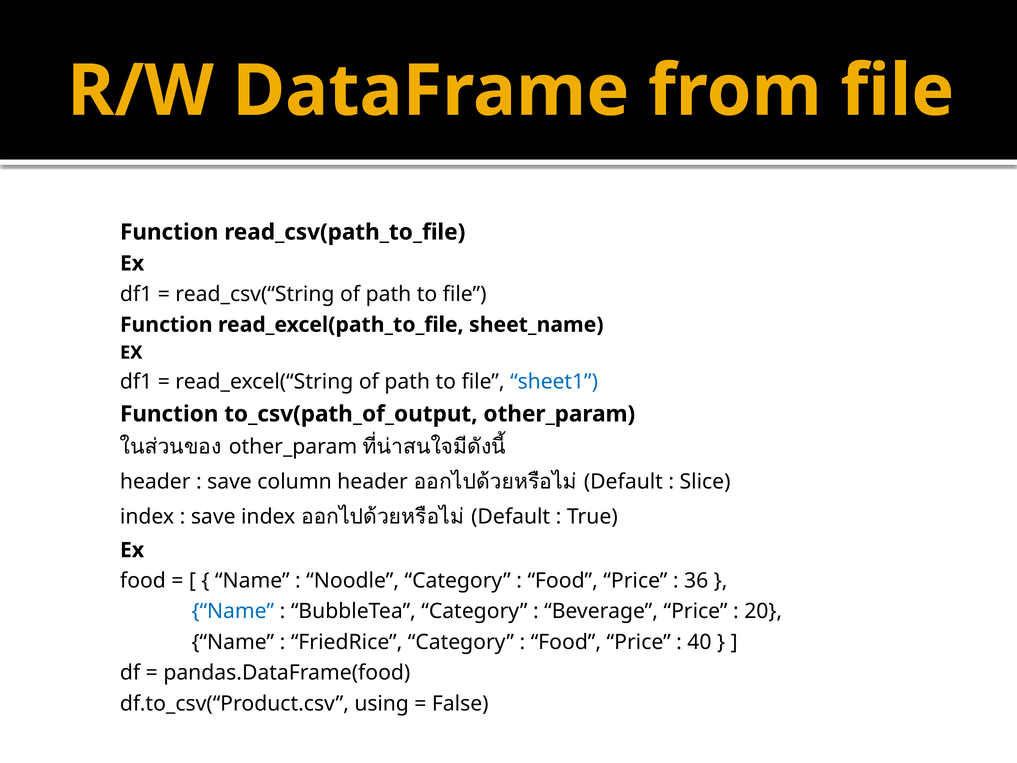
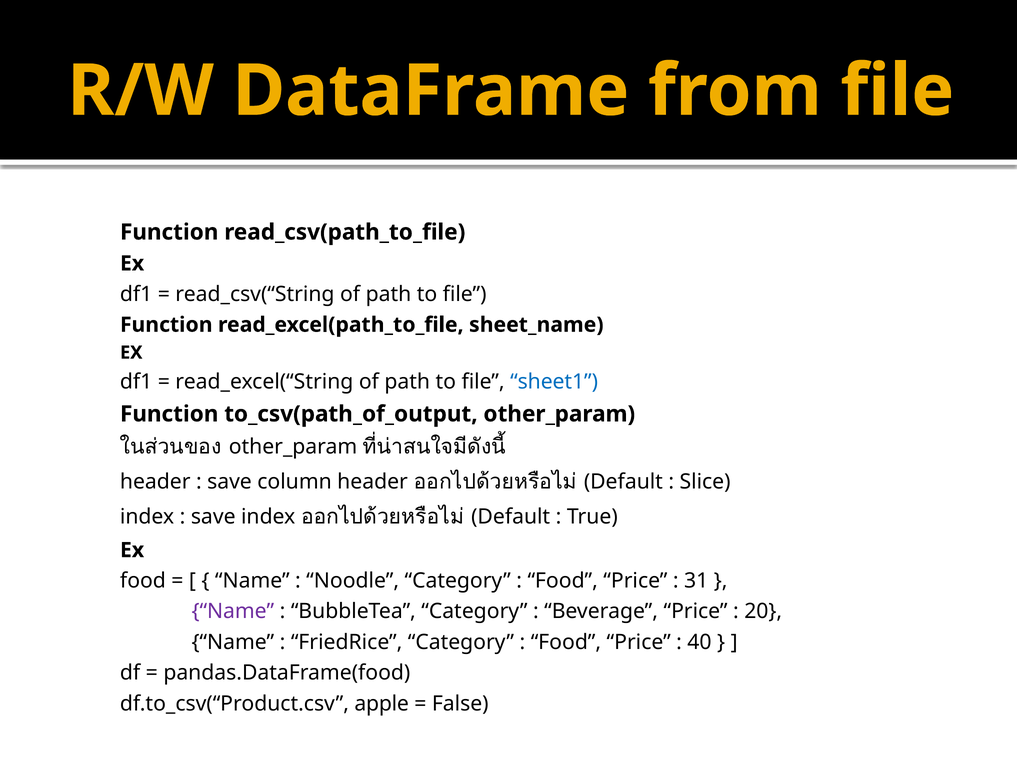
36: 36 -> 31
Name at (233, 611) colour: blue -> purple
using: using -> apple
